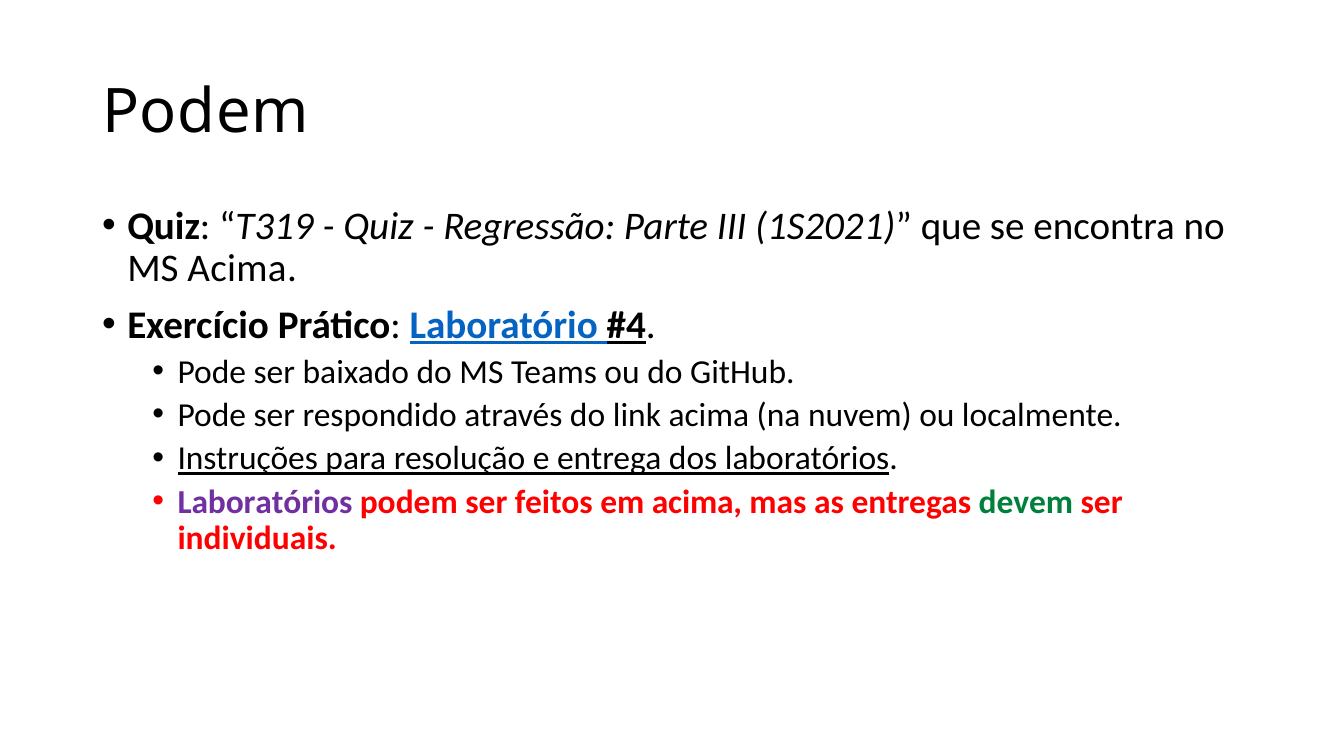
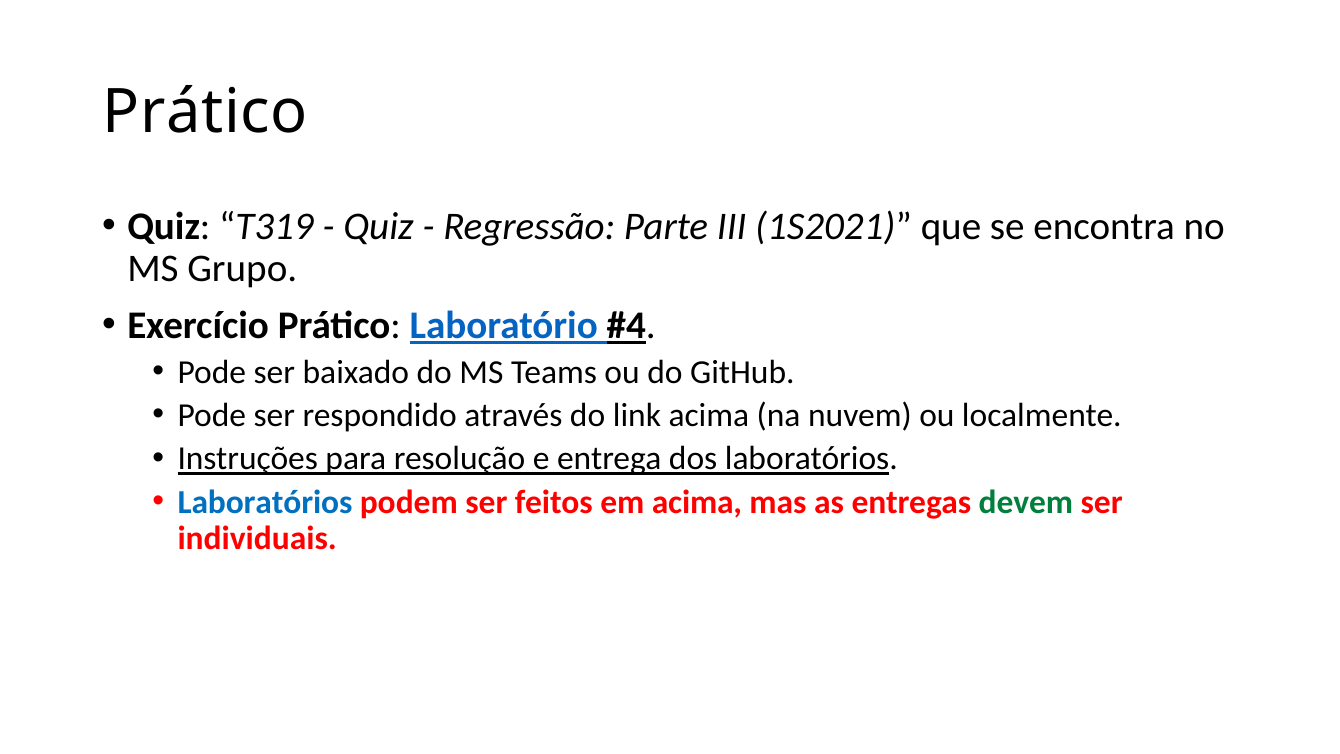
Podem at (205, 113): Podem -> Prático
MS Acima: Acima -> Grupo
Laboratórios at (265, 502) colour: purple -> blue
